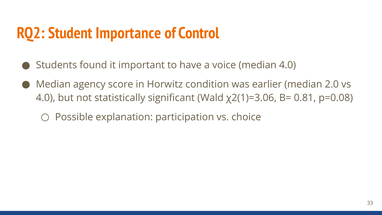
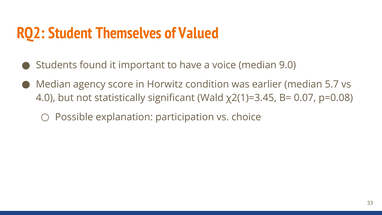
Importance: Importance -> Themselves
Control: Control -> Valued
median 4.0: 4.0 -> 9.0
2.0: 2.0 -> 5.7
χ2(1)=3.06: χ2(1)=3.06 -> χ2(1)=3.45
0.81: 0.81 -> 0.07
